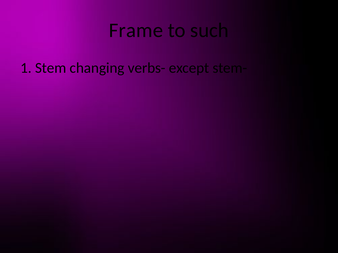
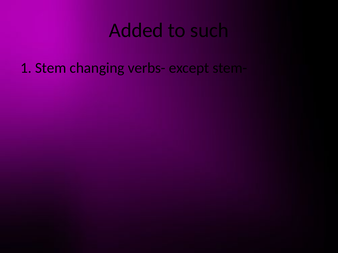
Frame: Frame -> Added
